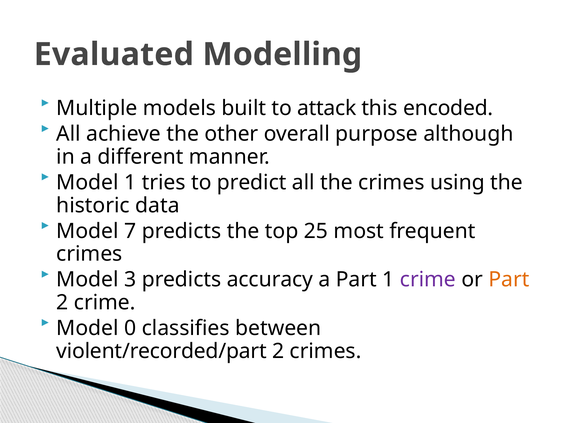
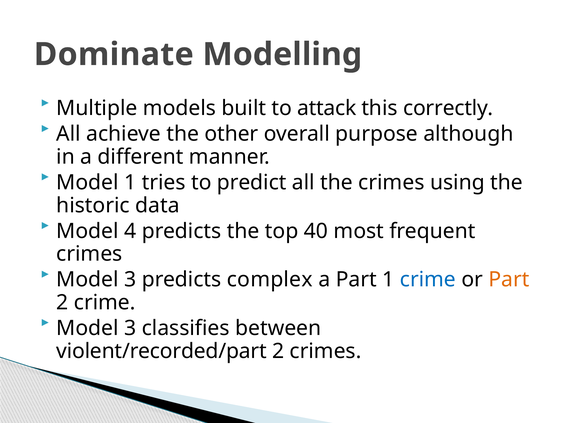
Evaluated: Evaluated -> Dominate
encoded: encoded -> correctly
7: 7 -> 4
25: 25 -> 40
accuracy: accuracy -> complex
crime at (428, 280) colour: purple -> blue
0 at (130, 328): 0 -> 3
